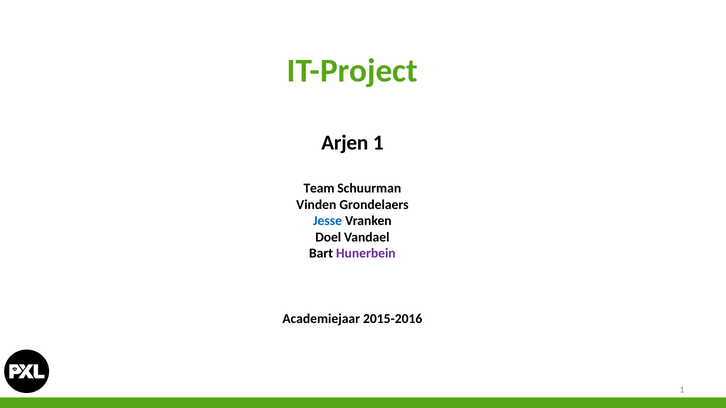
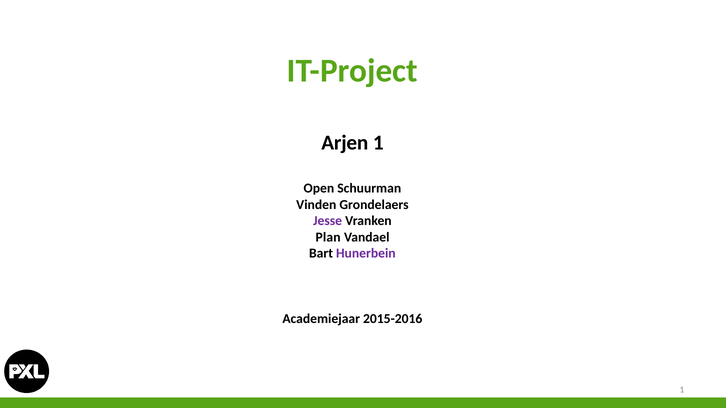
Team: Team -> Open
Jesse colour: blue -> purple
Doel: Doel -> Plan
